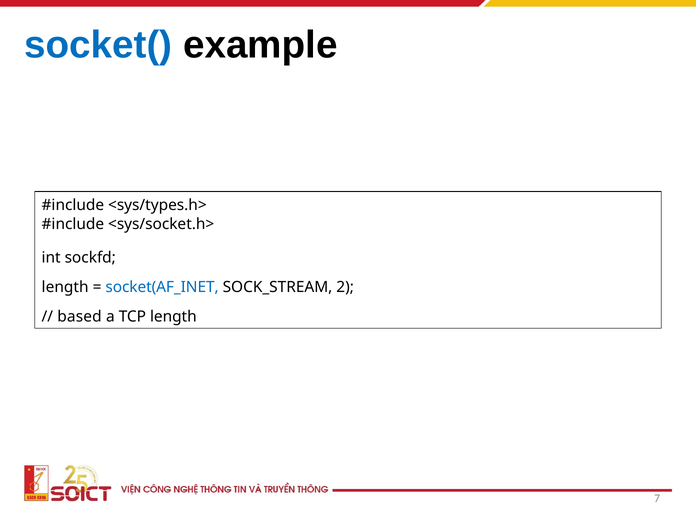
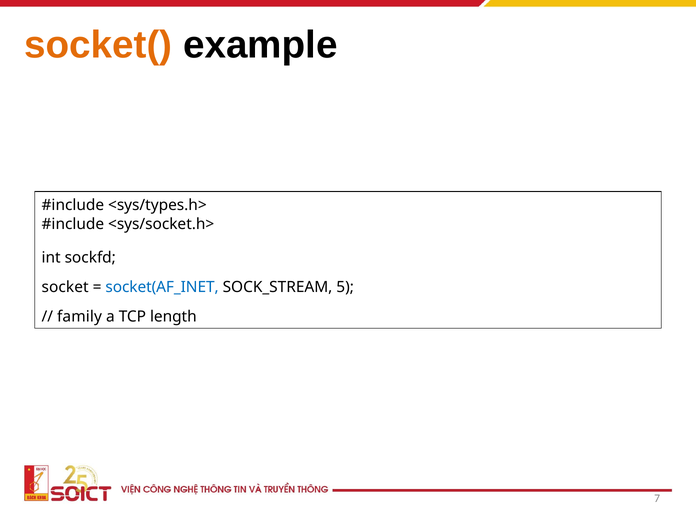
socket( colour: blue -> orange
length at (65, 287): length -> socket
2: 2 -> 5
based: based -> family
